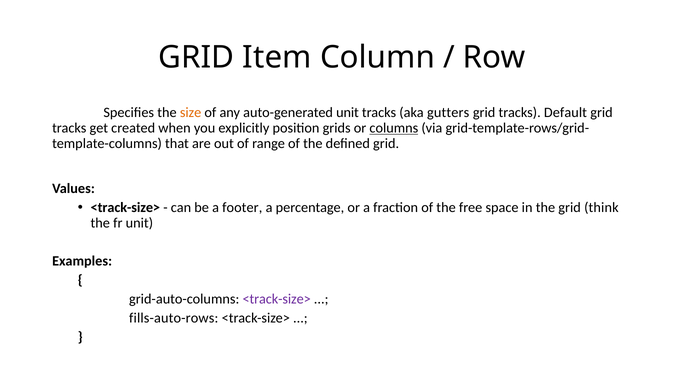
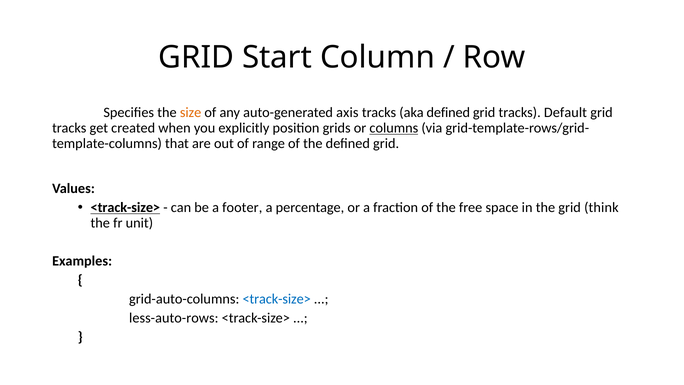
Item: Item -> Start
auto-generated unit: unit -> axis
aka gutters: gutters -> defined
<track-size> at (125, 207) underline: none -> present
<track-size> at (277, 299) colour: purple -> blue
fills-auto-rows: fills-auto-rows -> less-auto-rows
